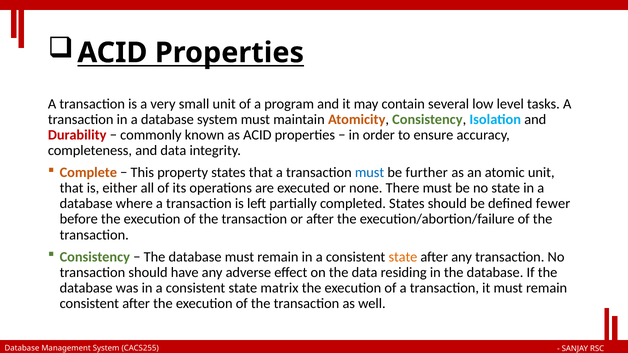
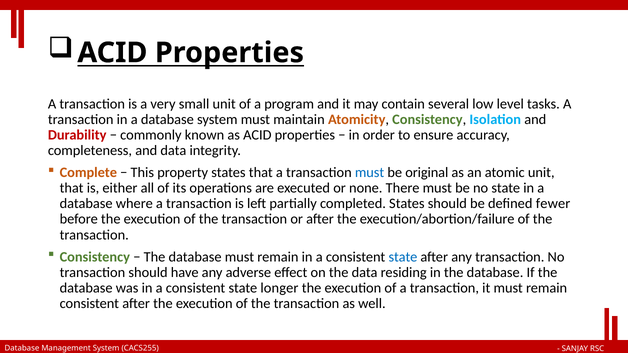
further: further -> original
state at (403, 257) colour: orange -> blue
matrix: matrix -> longer
